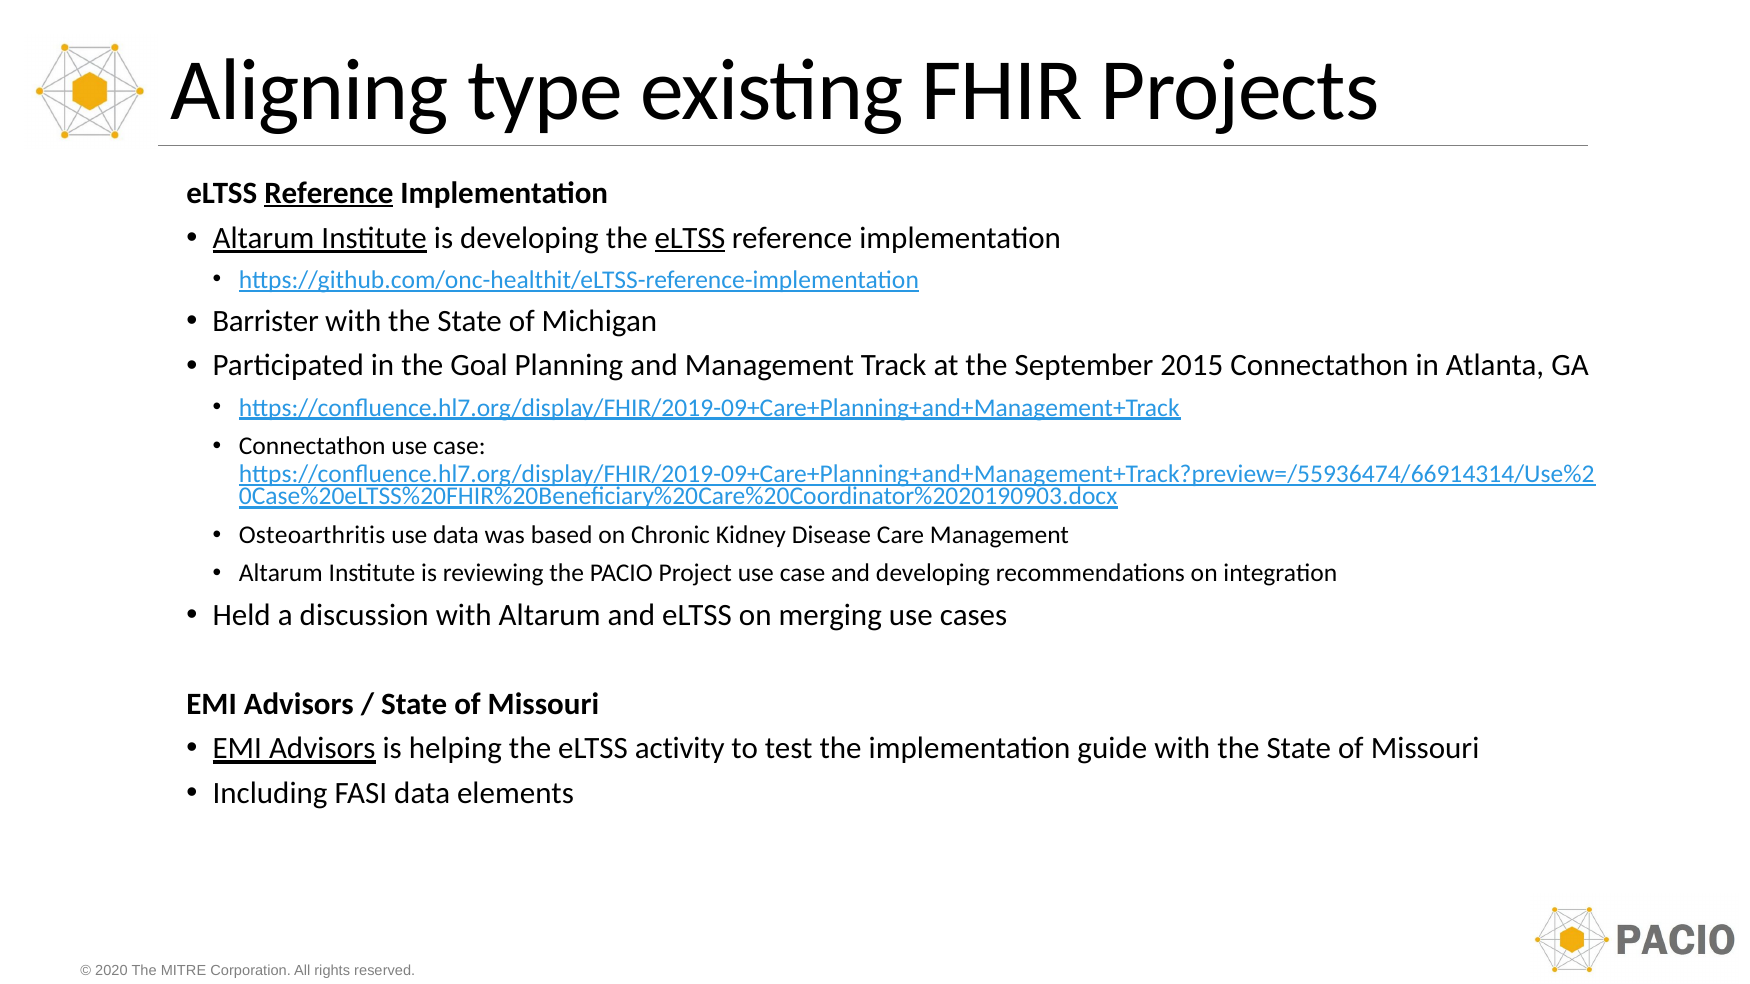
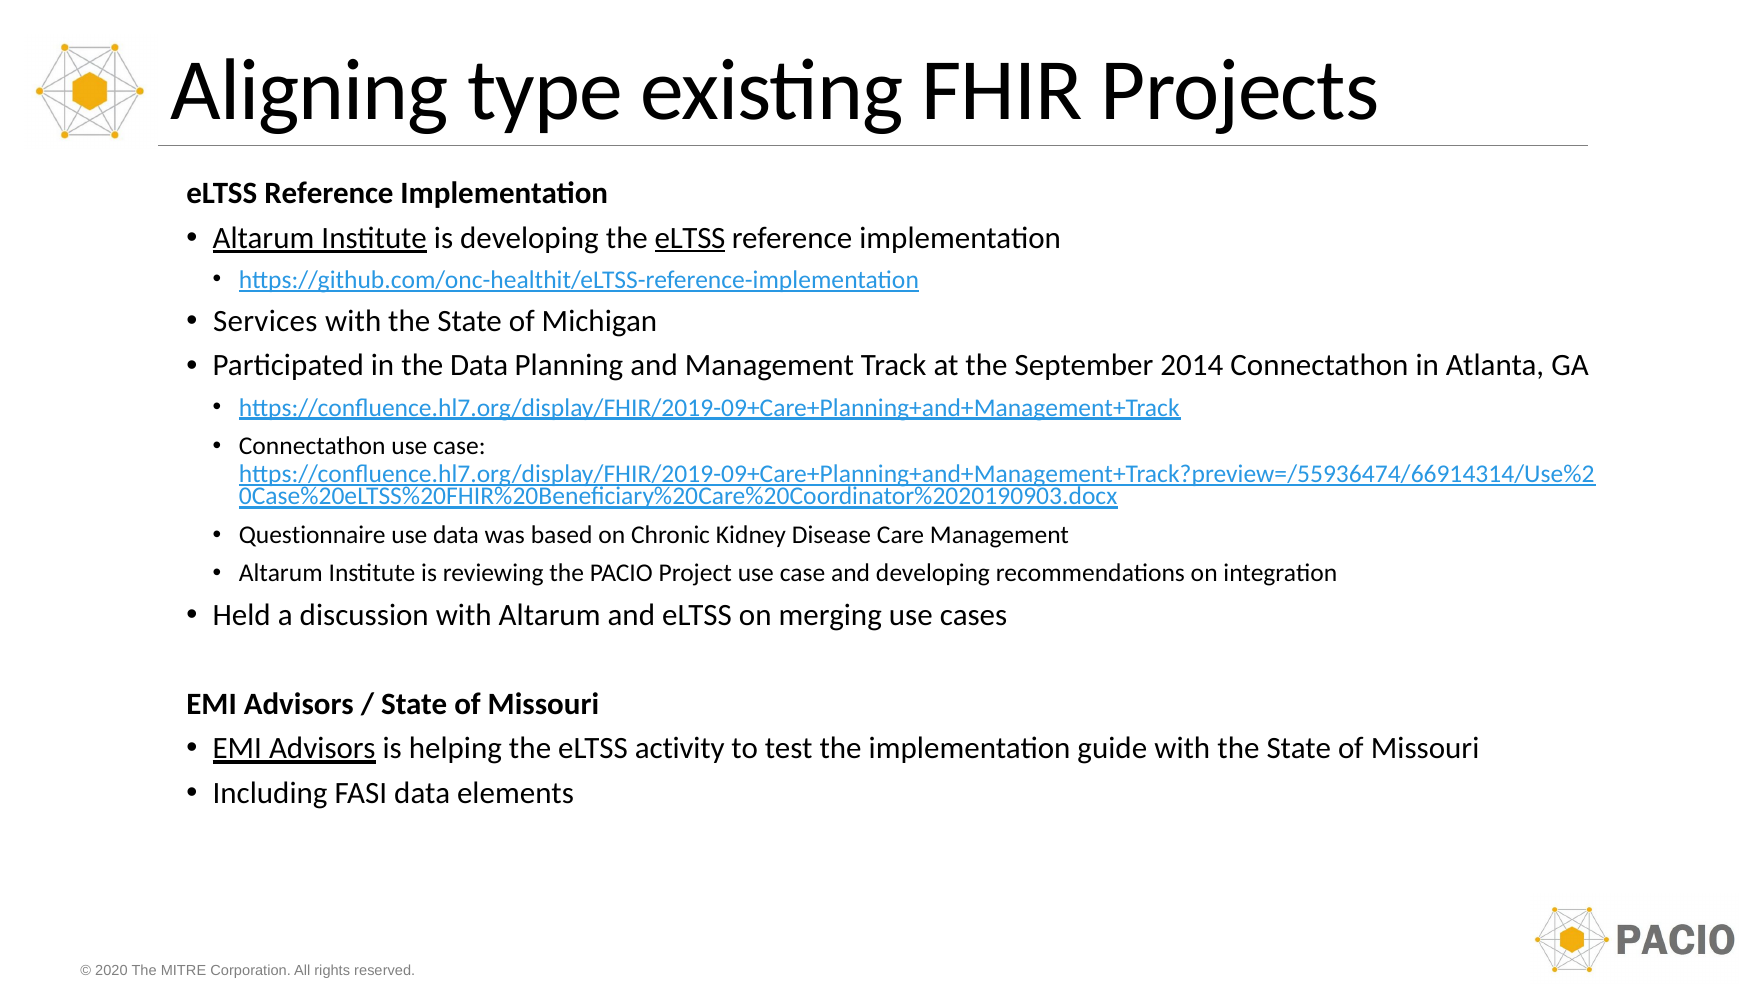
Reference at (329, 193) underline: present -> none
Barrister: Barrister -> Services
the Goal: Goal -> Data
2015: 2015 -> 2014
Osteoarthritis: Osteoarthritis -> Questionnaire
